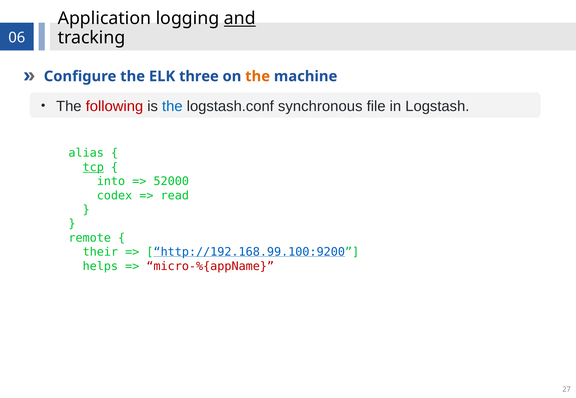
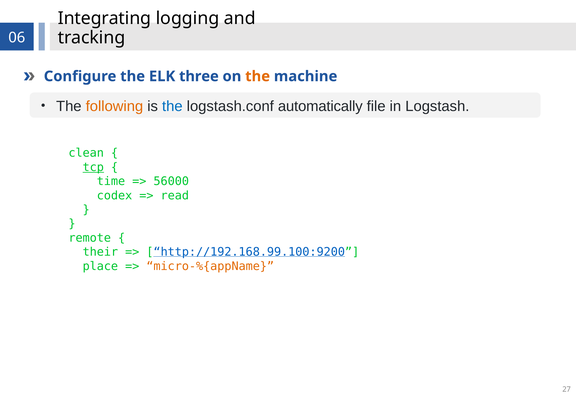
Application: Application -> Integrating
and underline: present -> none
following colour: red -> orange
synchronous: synchronous -> automatically
alias: alias -> clean
into: into -> time
52000: 52000 -> 56000
helps: helps -> place
micro-%{appName colour: red -> orange
